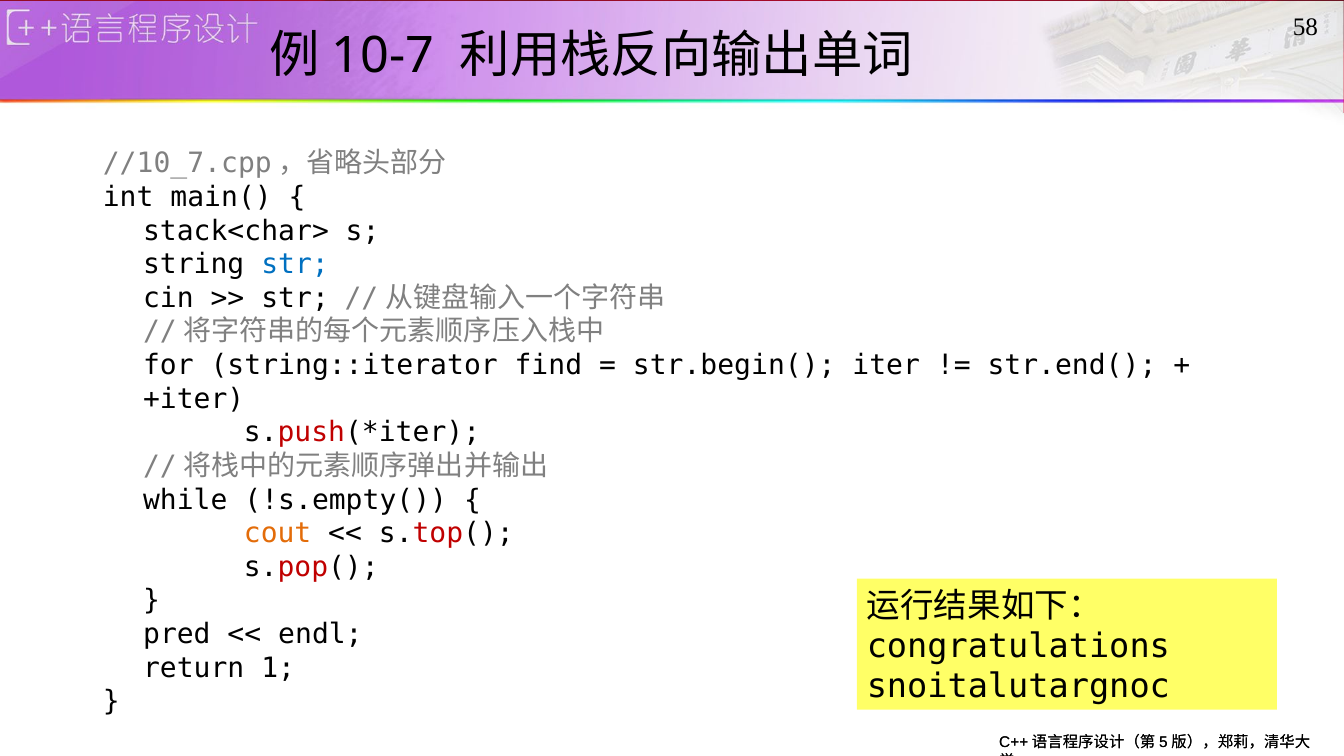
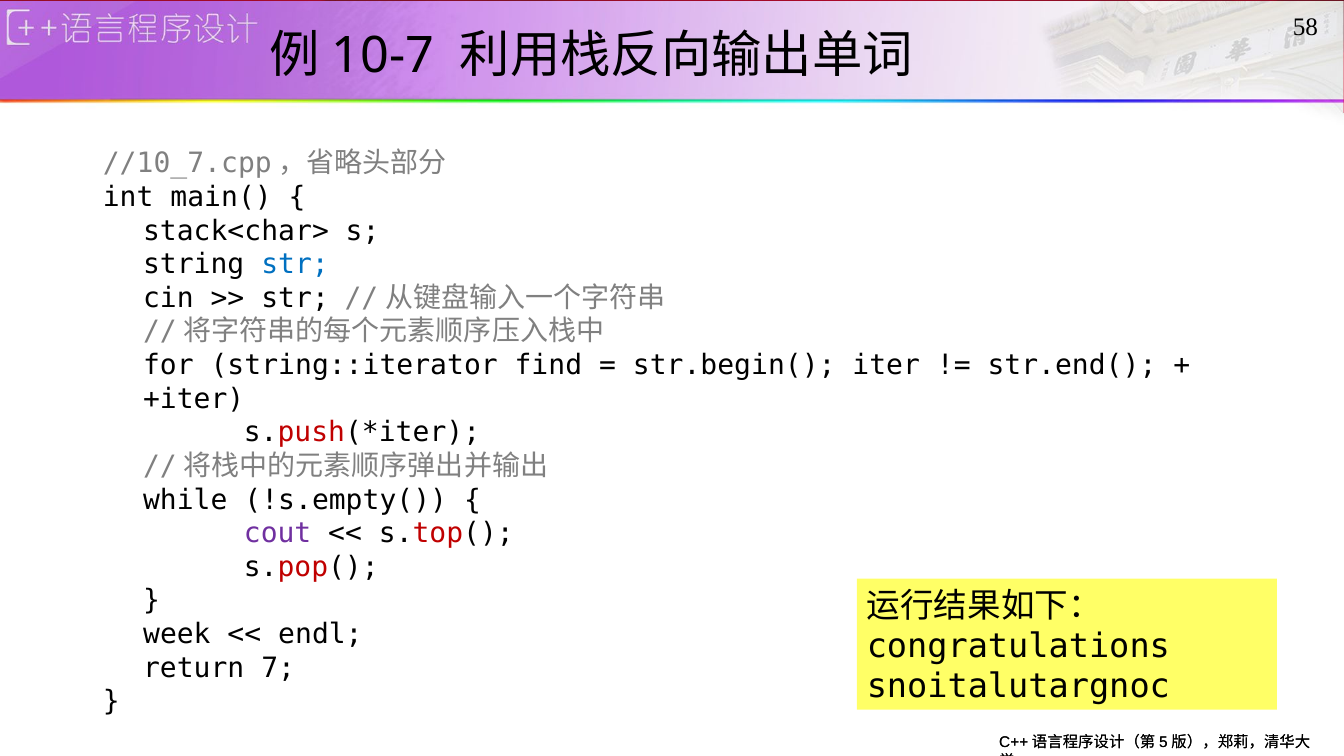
cout colour: orange -> purple
pred: pred -> week
1: 1 -> 7
